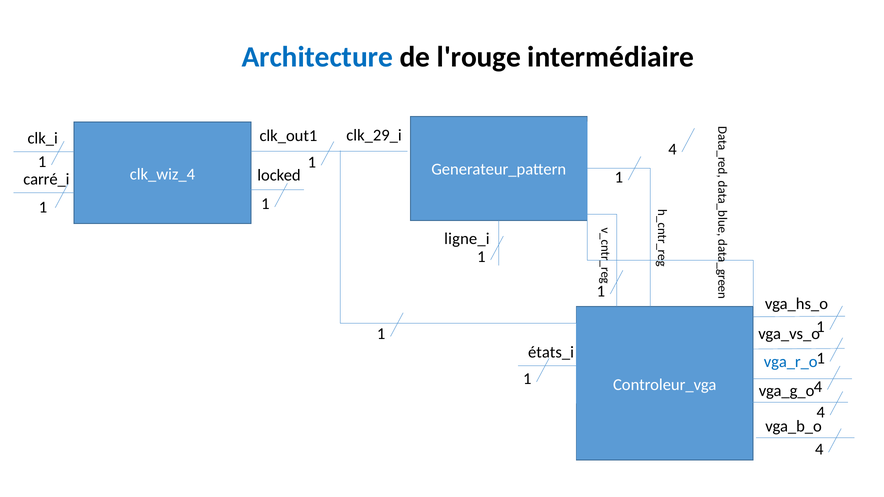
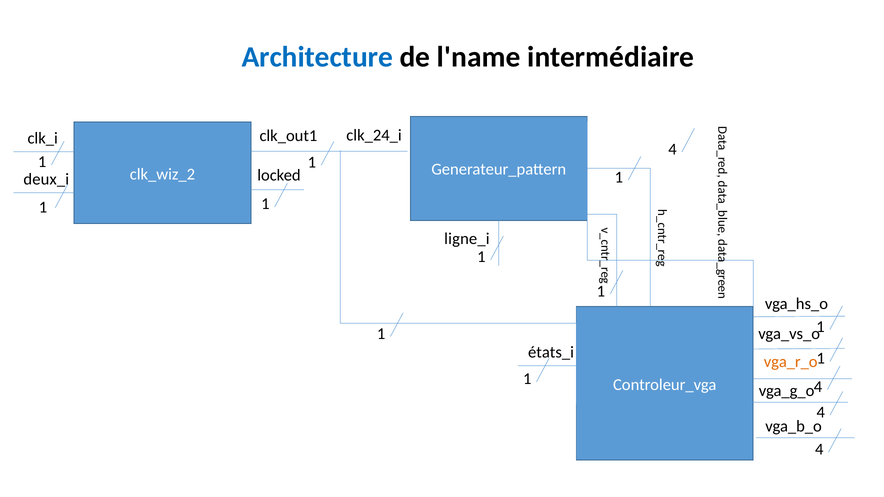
l'rouge: l'rouge -> l'name
clk_29_i: clk_29_i -> clk_24_i
clk_wiz_4: clk_wiz_4 -> clk_wiz_2
carré_i: carré_i -> deux_i
vga_r_o colour: blue -> orange
